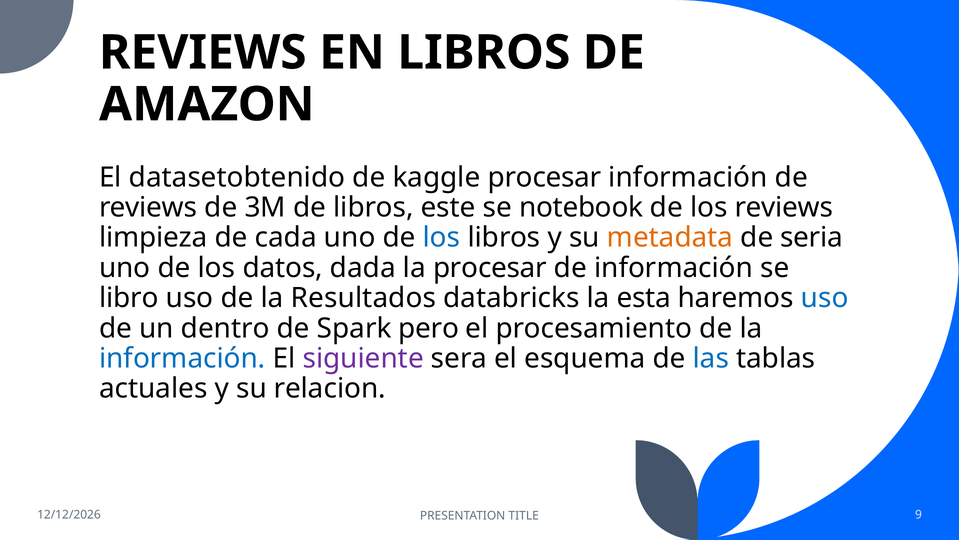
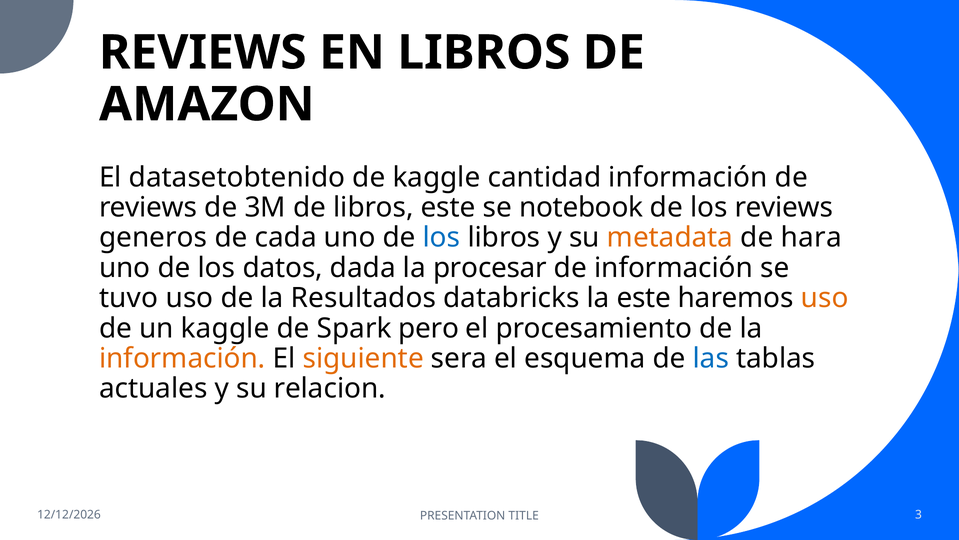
kaggle procesar: procesar -> cantidad
limpieza: limpieza -> generos
seria: seria -> hara
libro: libro -> tuvo
la esta: esta -> este
uso at (825, 298) colour: blue -> orange
un dentro: dentro -> kaggle
información at (182, 358) colour: blue -> orange
siguiente colour: purple -> orange
9: 9 -> 3
